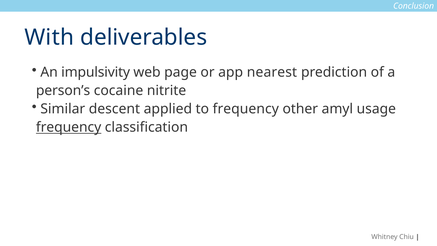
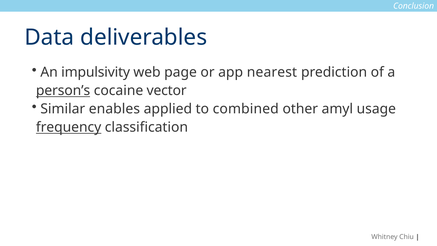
With: With -> Data
person’s underline: none -> present
nitrite: nitrite -> vector
descent: descent -> enables
to frequency: frequency -> combined
